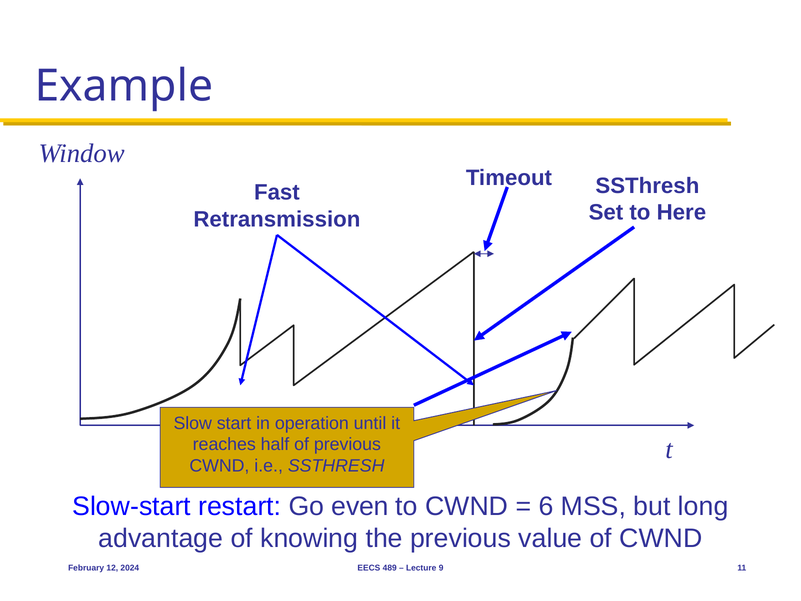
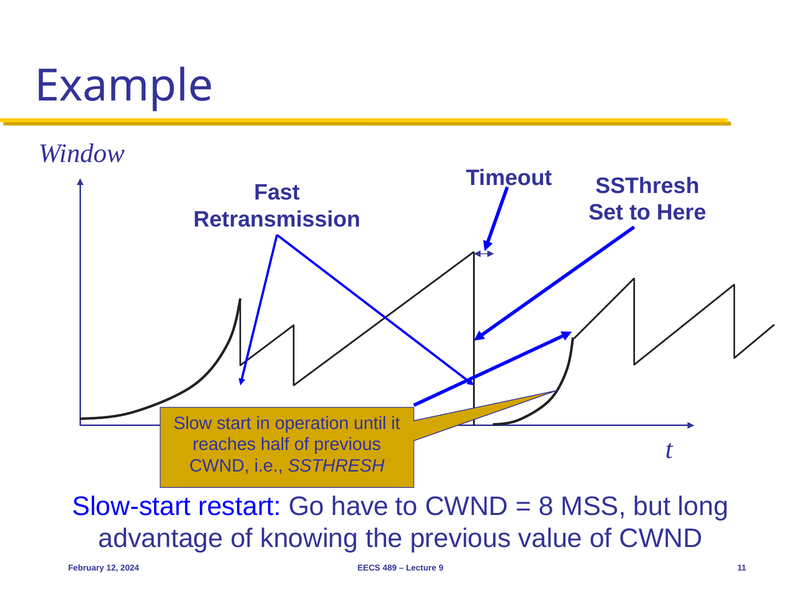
even: even -> have
6: 6 -> 8
